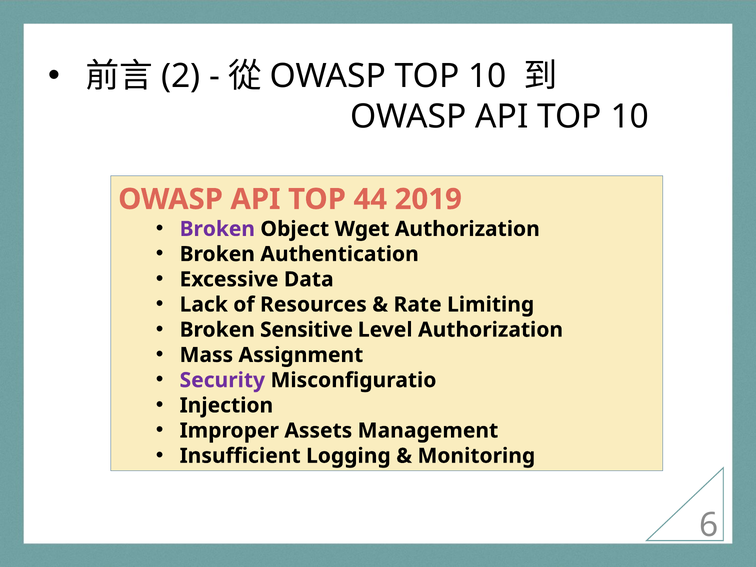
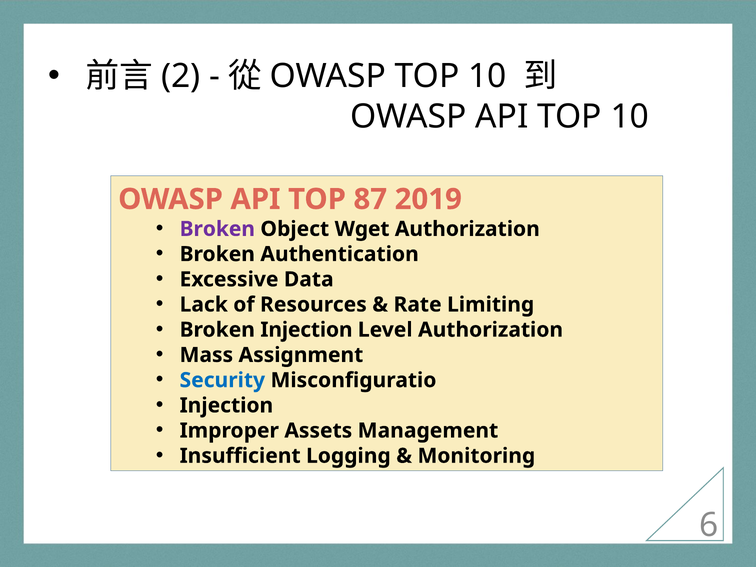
44: 44 -> 87
Broken Sensitive: Sensitive -> Injection
Security colour: purple -> blue
